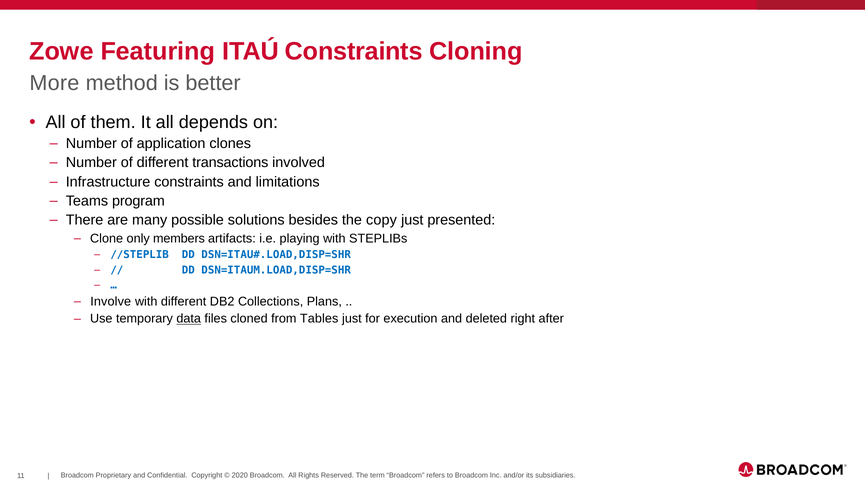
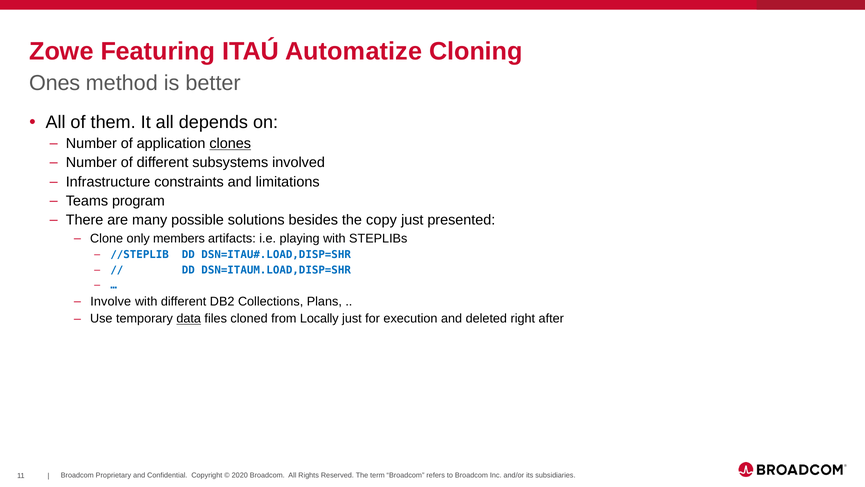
ITAÚ Constraints: Constraints -> Automatize
More: More -> Ones
clones underline: none -> present
transactions: transactions -> subsystems
Tables: Tables -> Locally
